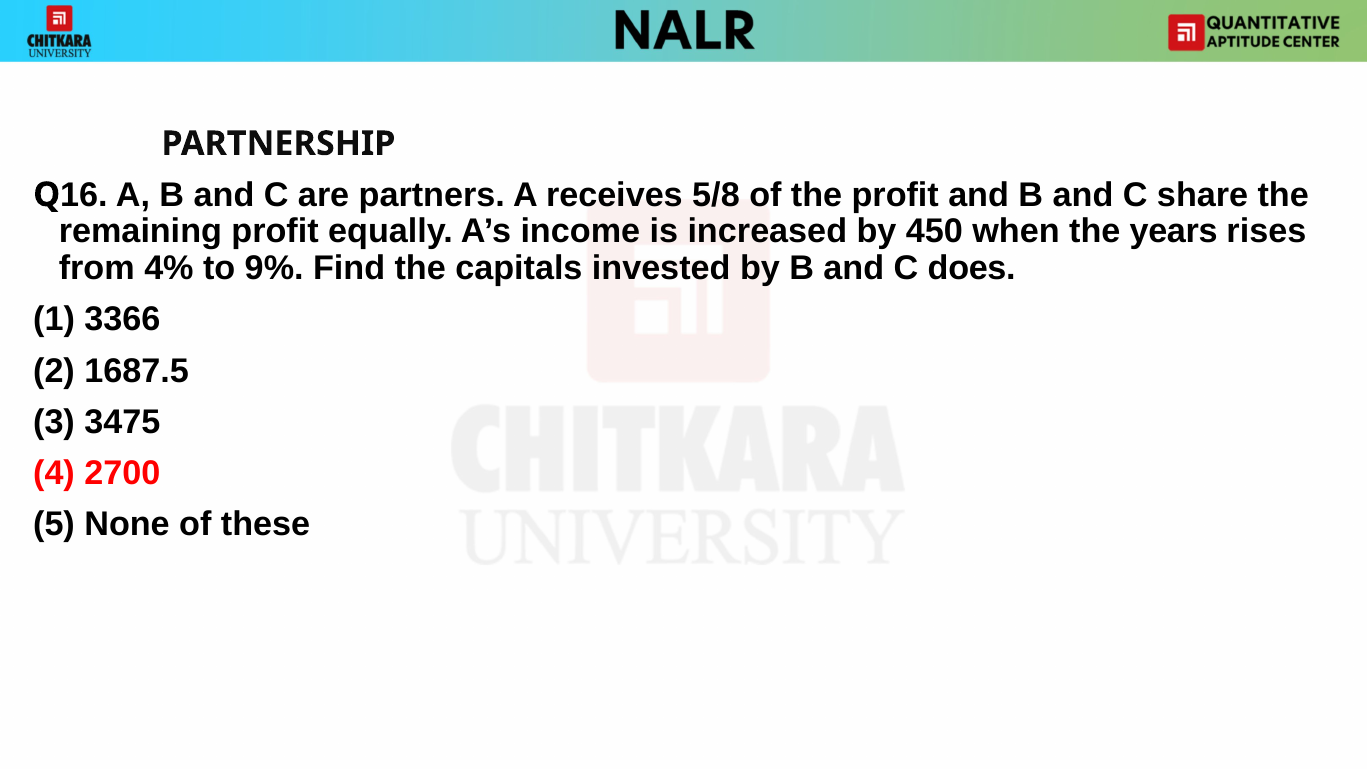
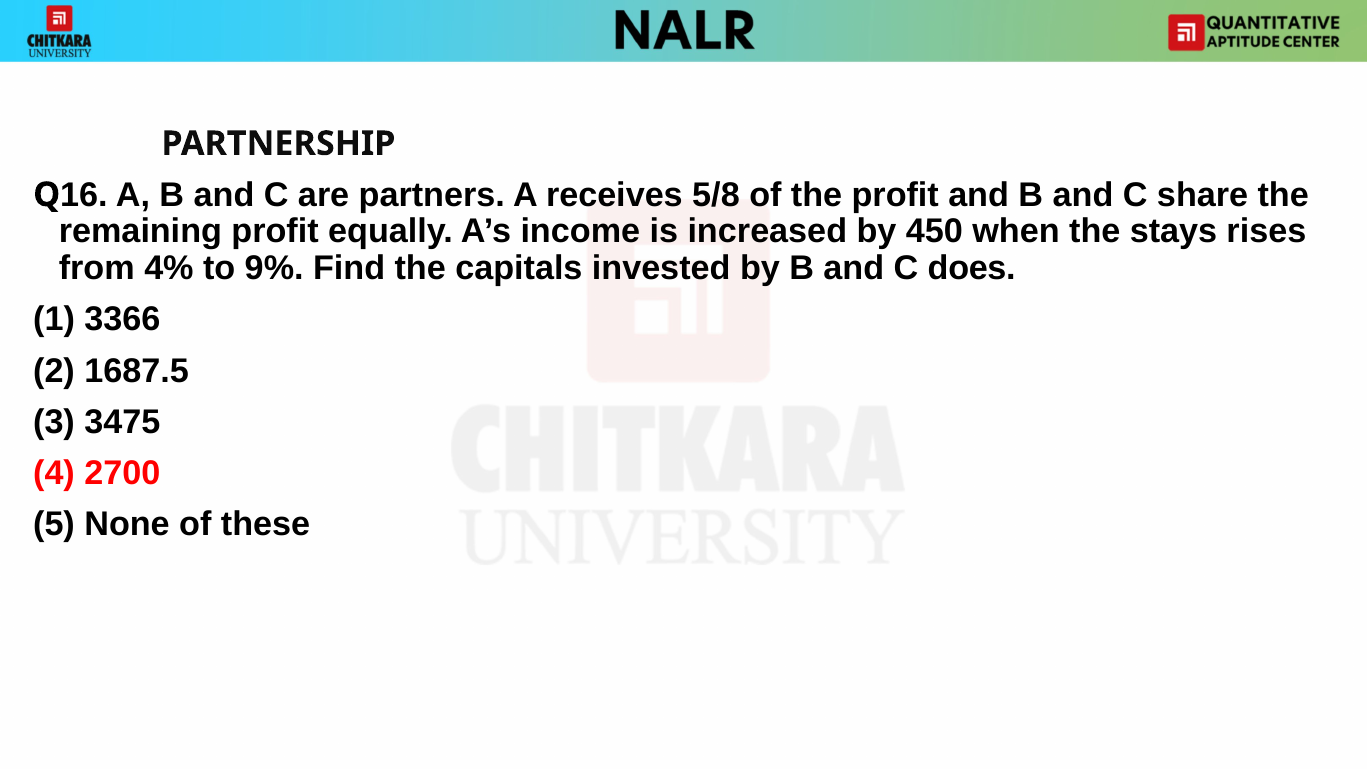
years: years -> stays
